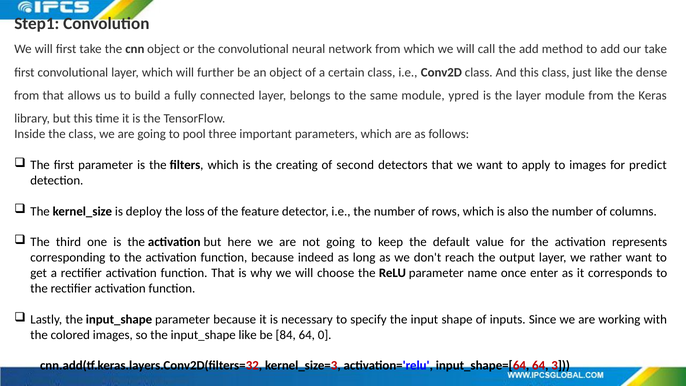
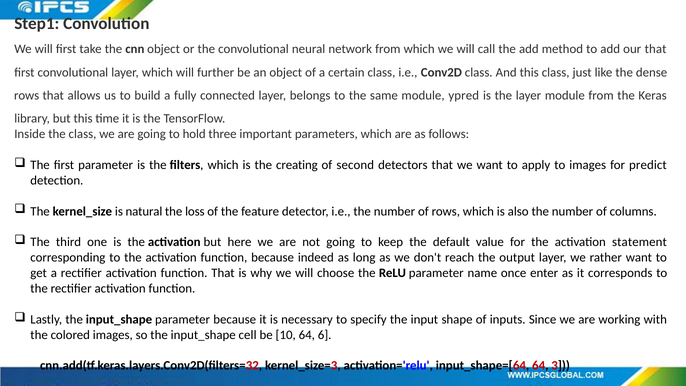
our take: take -> that
from at (27, 95): from -> rows
pool: pool -> hold
deploy: deploy -> natural
represents: represents -> statement
input_shape like: like -> cell
84: 84 -> 10
0: 0 -> 6
